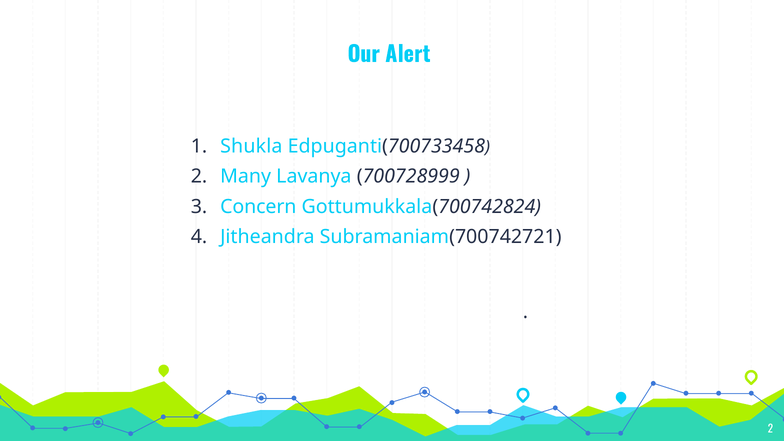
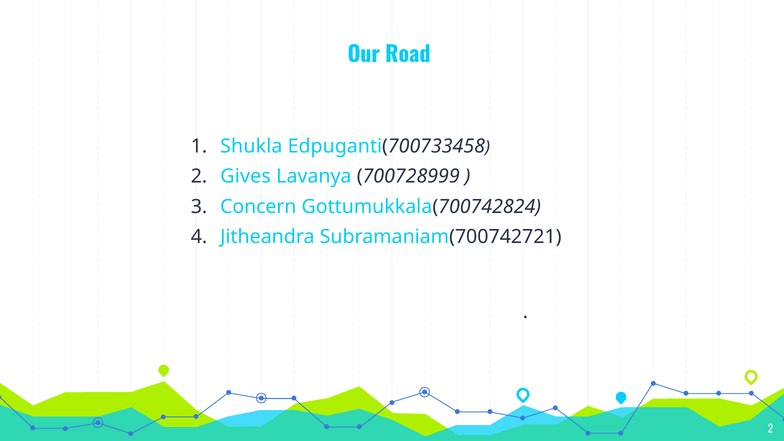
Alert: Alert -> Road
Many: Many -> Gives
